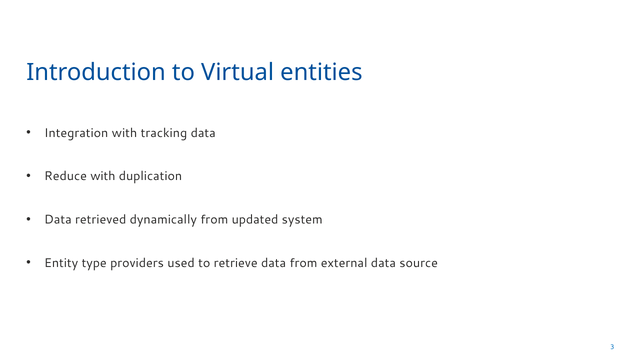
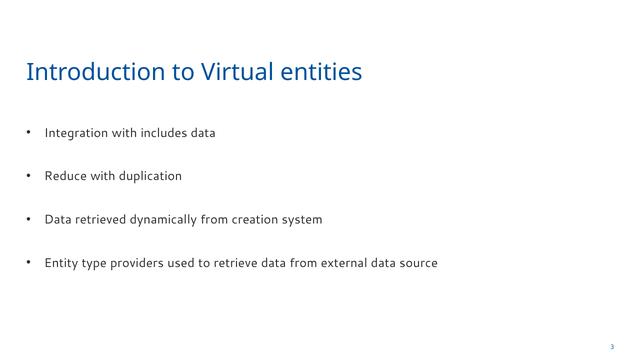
tracking: tracking -> includes
updated: updated -> creation
